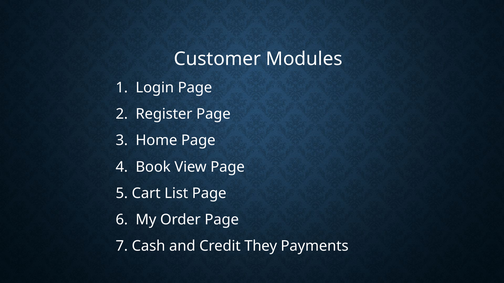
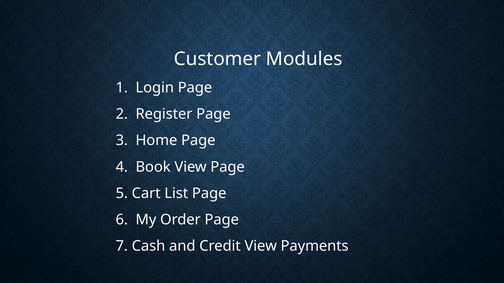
Credit They: They -> View
